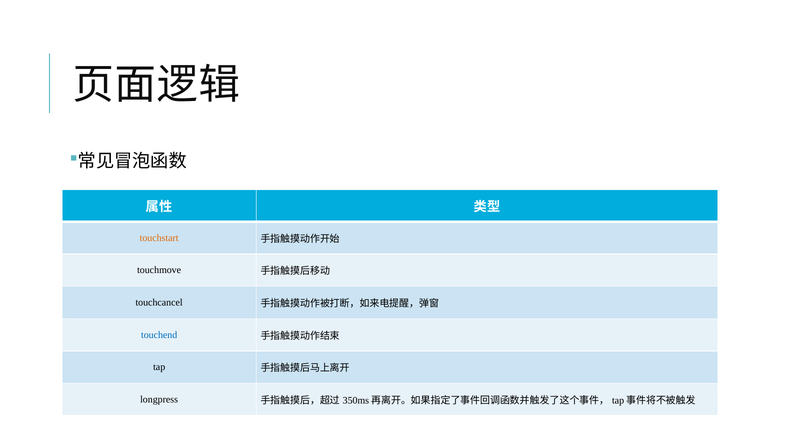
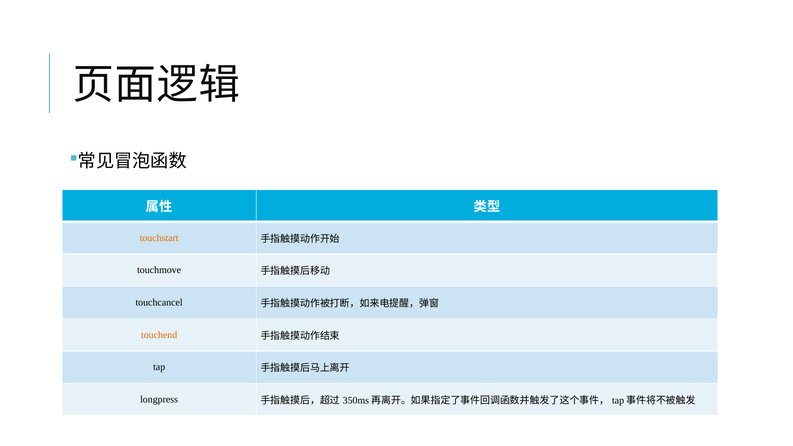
touchend colour: blue -> orange
